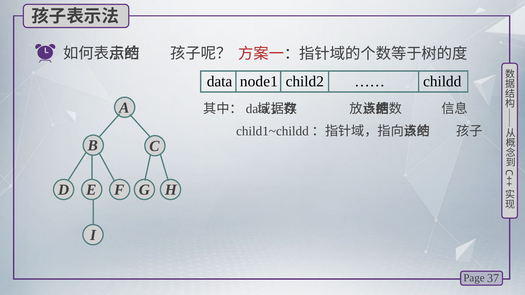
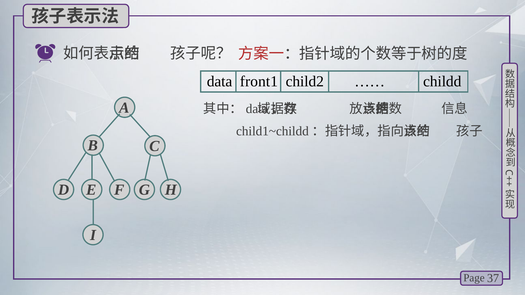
node1: node1 -> front1
